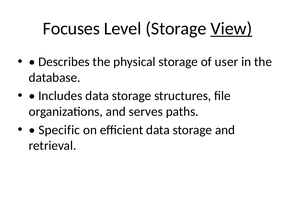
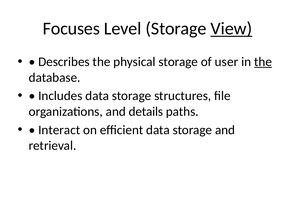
the at (263, 62) underline: none -> present
serves: serves -> details
Specific: Specific -> Interact
